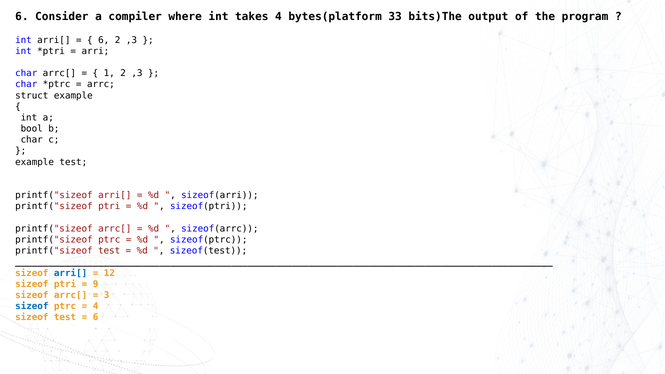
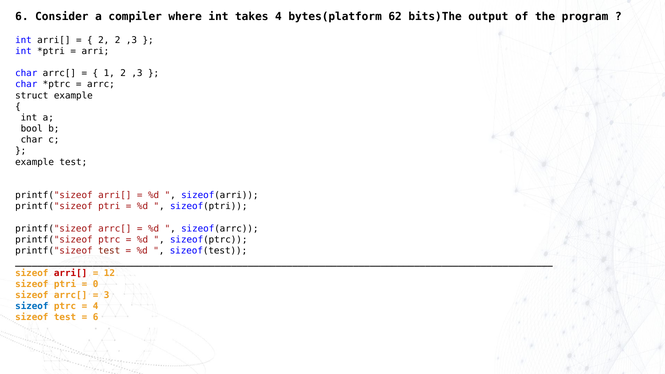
33: 33 -> 62
6 at (104, 40): 6 -> 2
arri[ at (71, 273) colour: blue -> red
9: 9 -> 0
